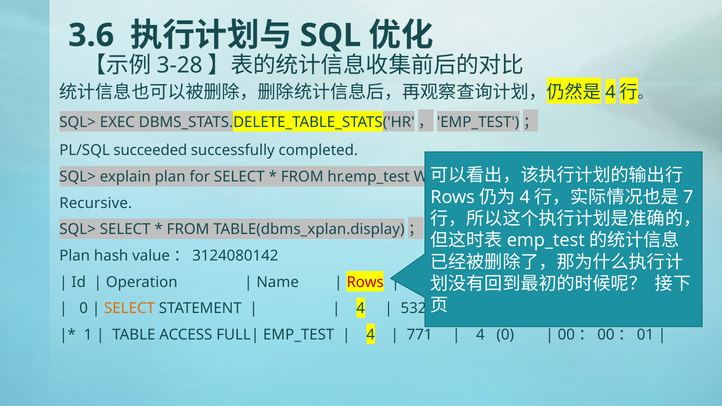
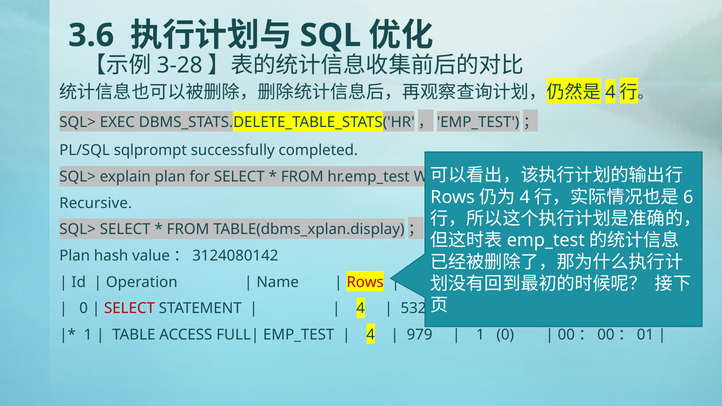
succeeded: succeeded -> sqlprompt
7 at (688, 197): 7 -> 6
SELECT at (129, 309) colour: orange -> red
771: 771 -> 979
4 at (480, 335): 4 -> 1
